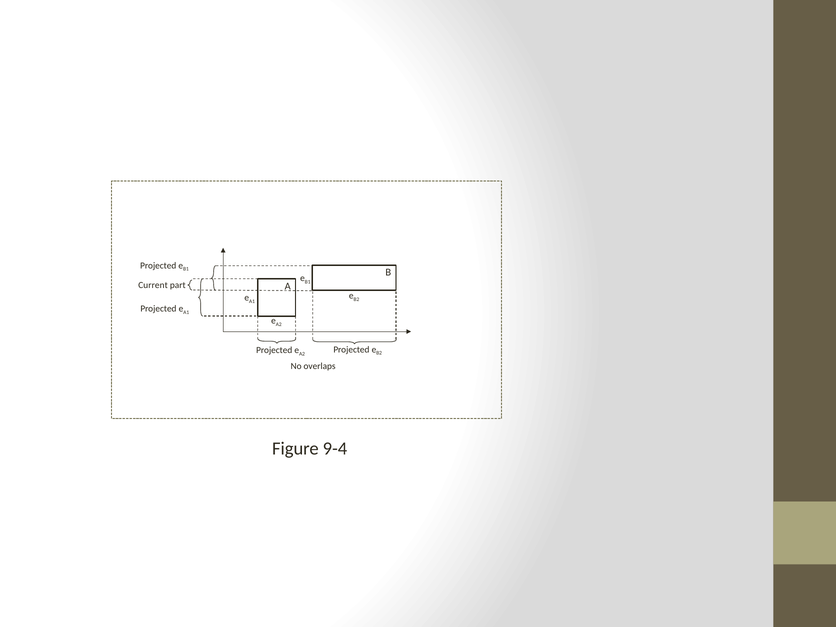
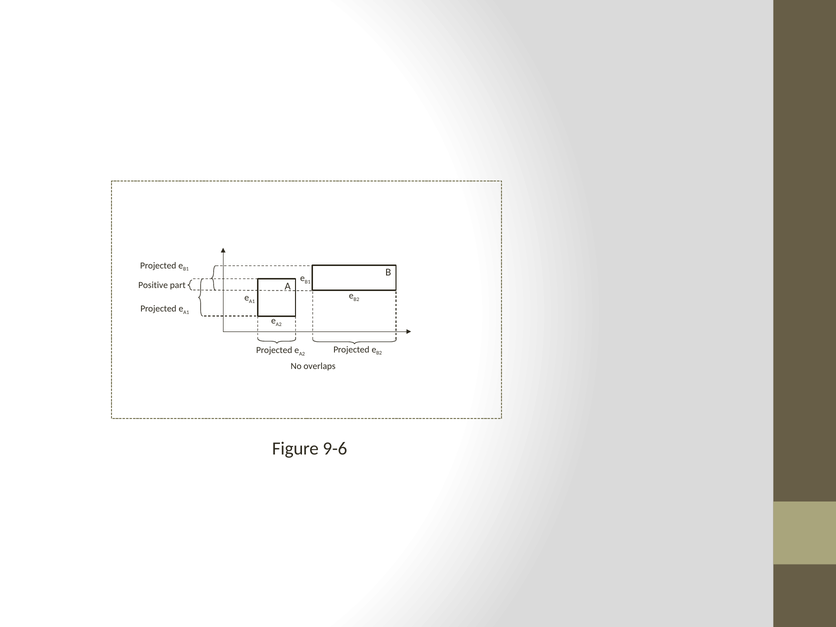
Current: Current -> Positive
9-4: 9-4 -> 9-6
